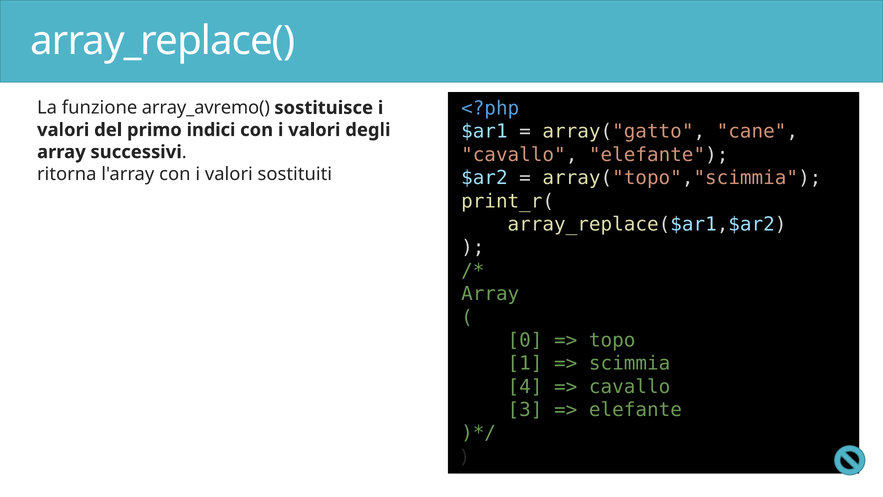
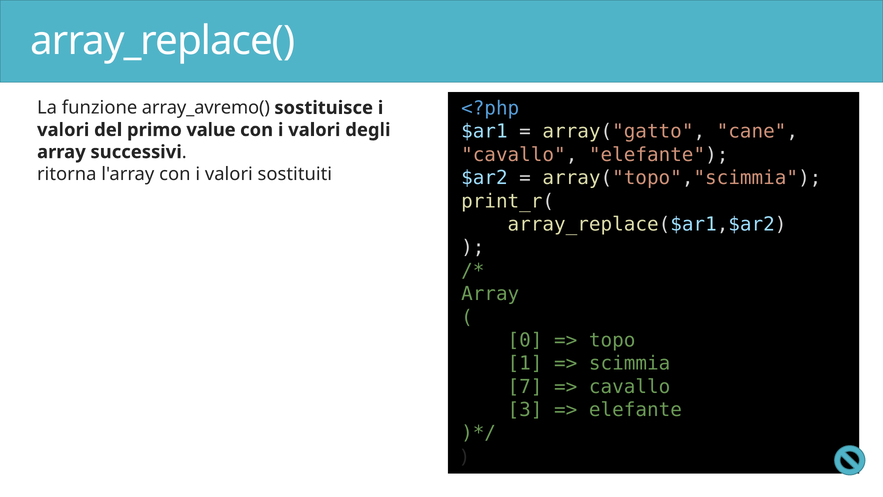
indici: indici -> value
4: 4 -> 7
